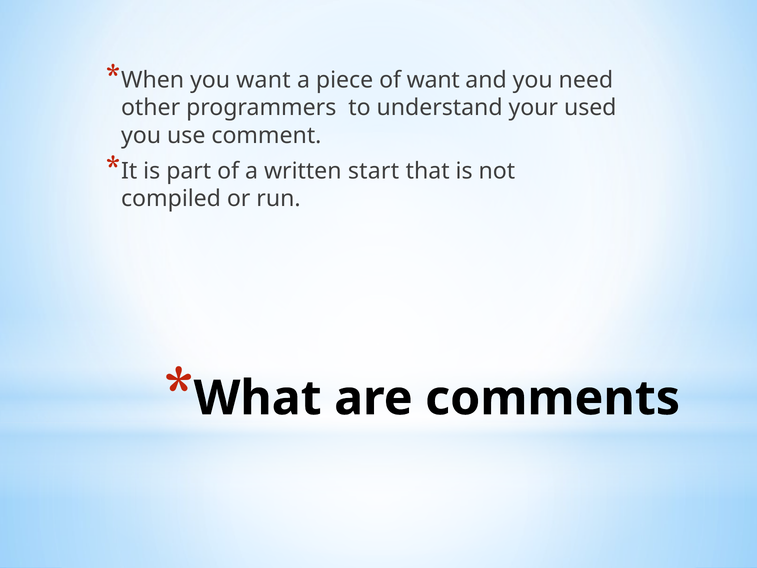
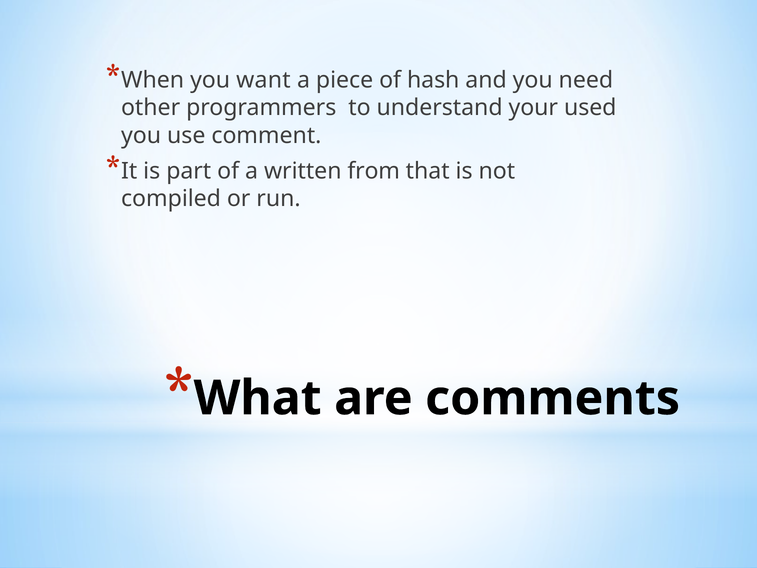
of want: want -> hash
start: start -> from
